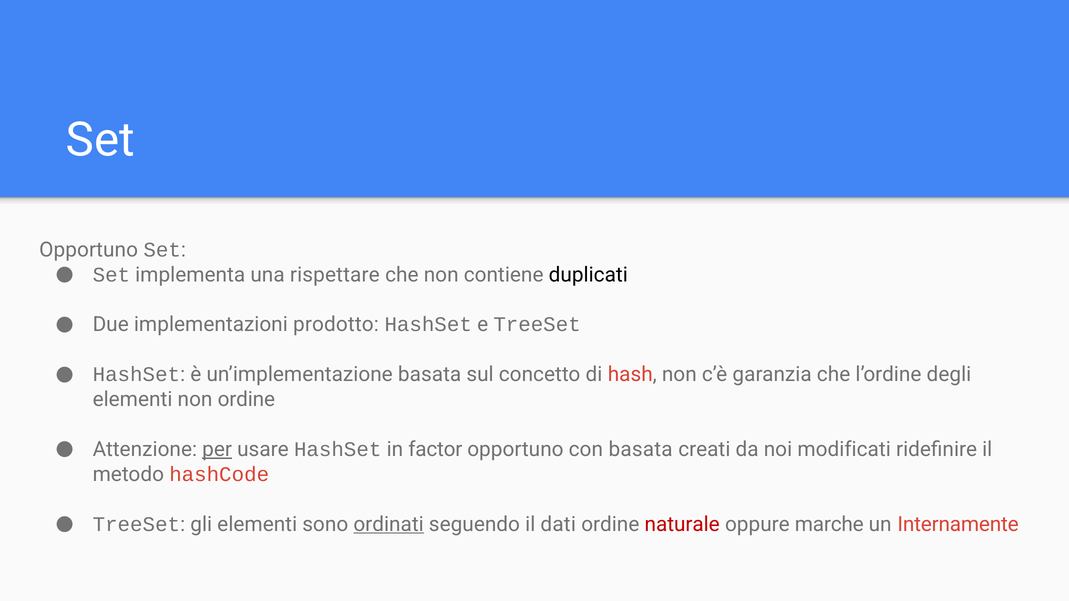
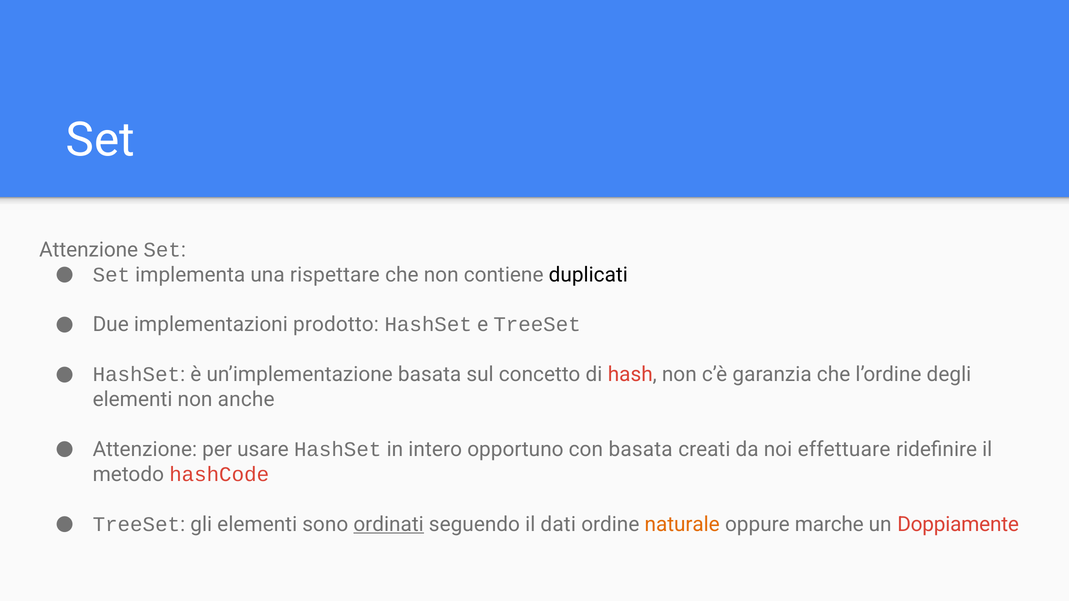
Opportuno at (89, 250): Opportuno -> Attenzione
non ordine: ordine -> anche
per underline: present -> none
factor: factor -> intero
modificati: modificati -> effettuare
naturale colour: red -> orange
Internamente: Internamente -> Doppiamente
